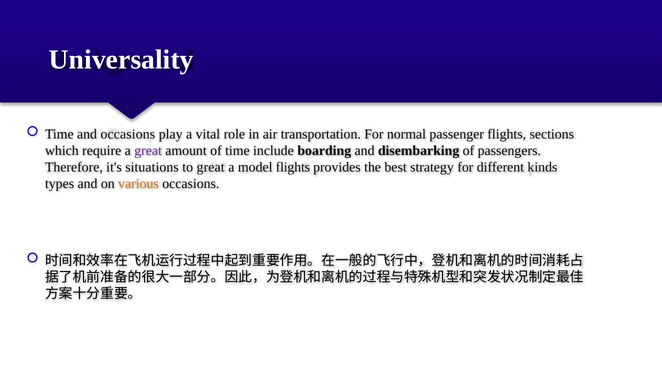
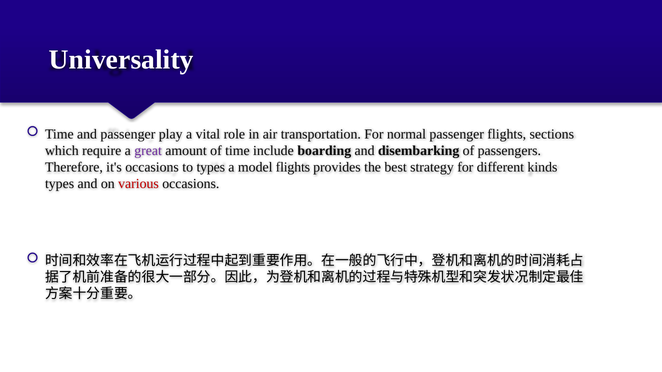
and occasions: occasions -> passenger
it's situations: situations -> occasions
to great: great -> types
various colour: orange -> red
